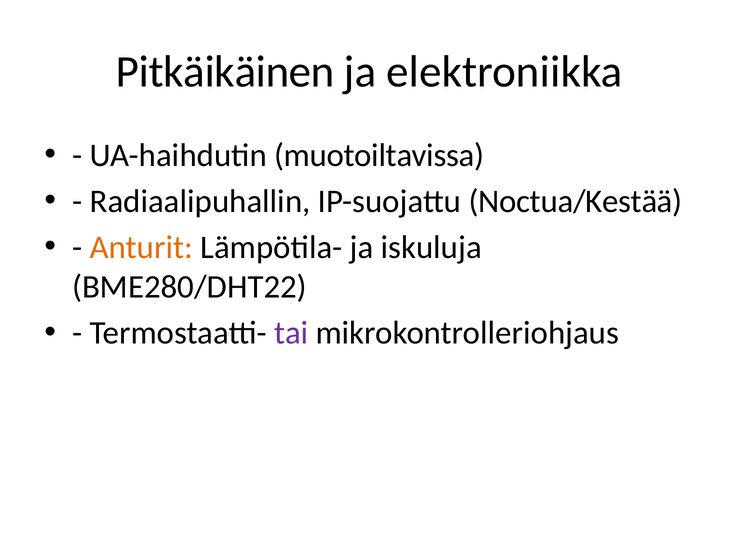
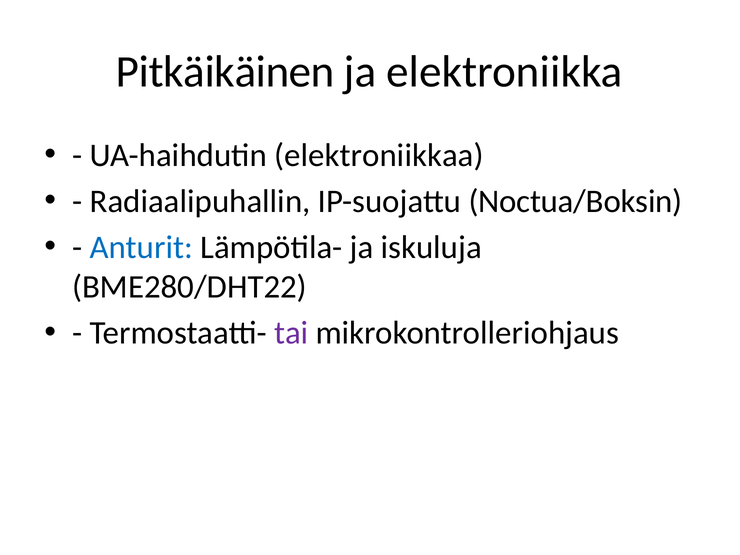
muotoiltavissa: muotoiltavissa -> elektroniikkaa
Noctua/Kestää: Noctua/Kestää -> Noctua/Boksin
Anturit colour: orange -> blue
